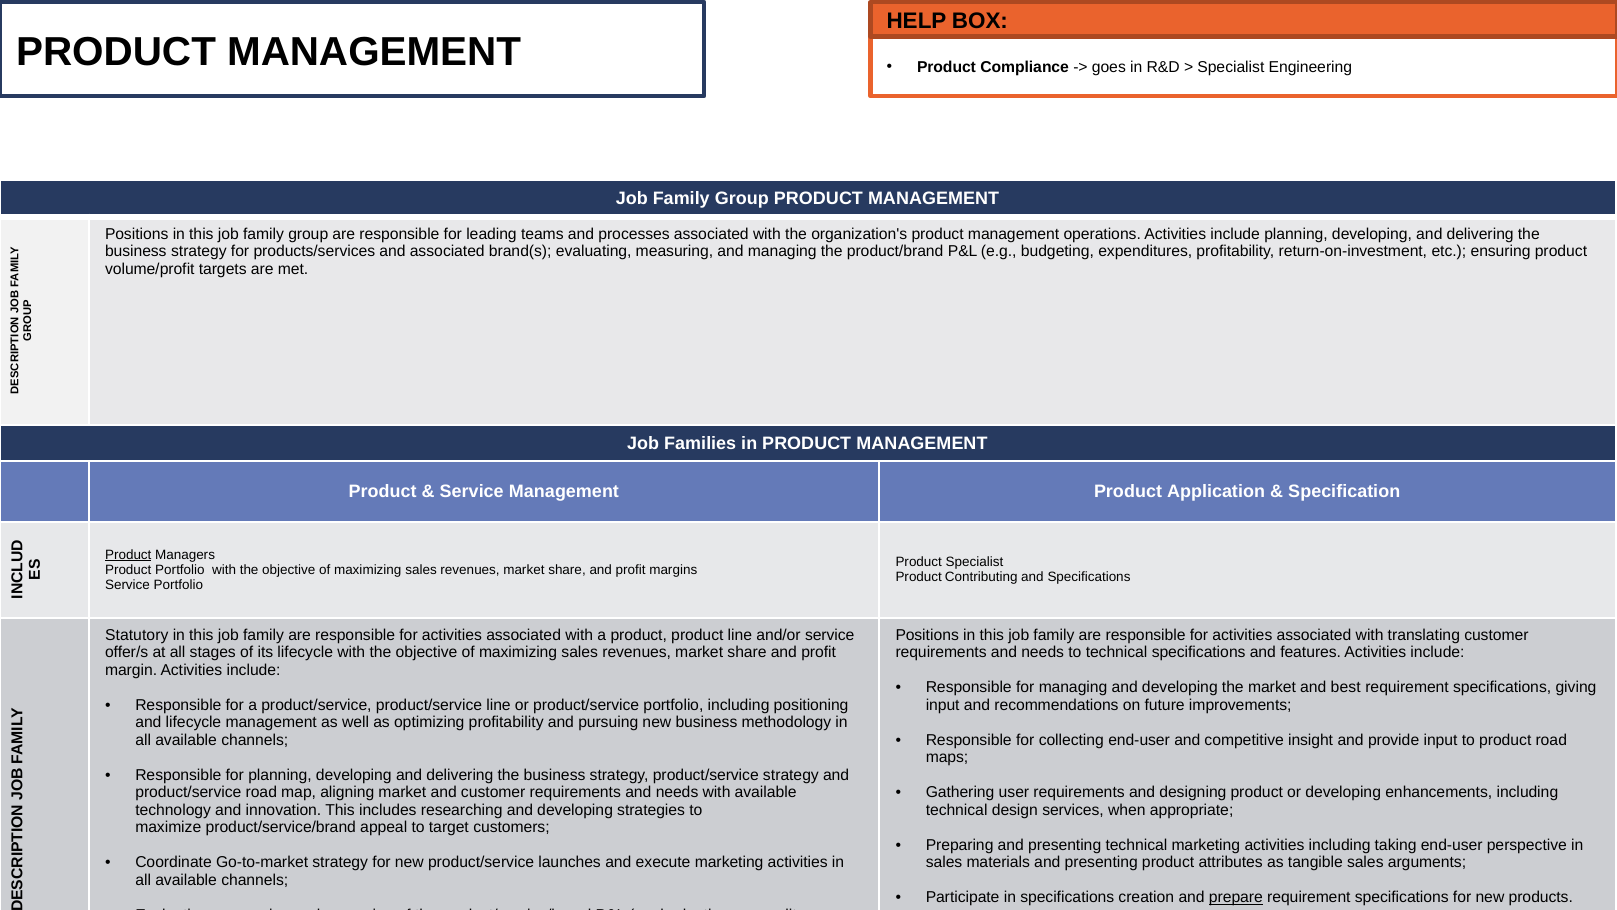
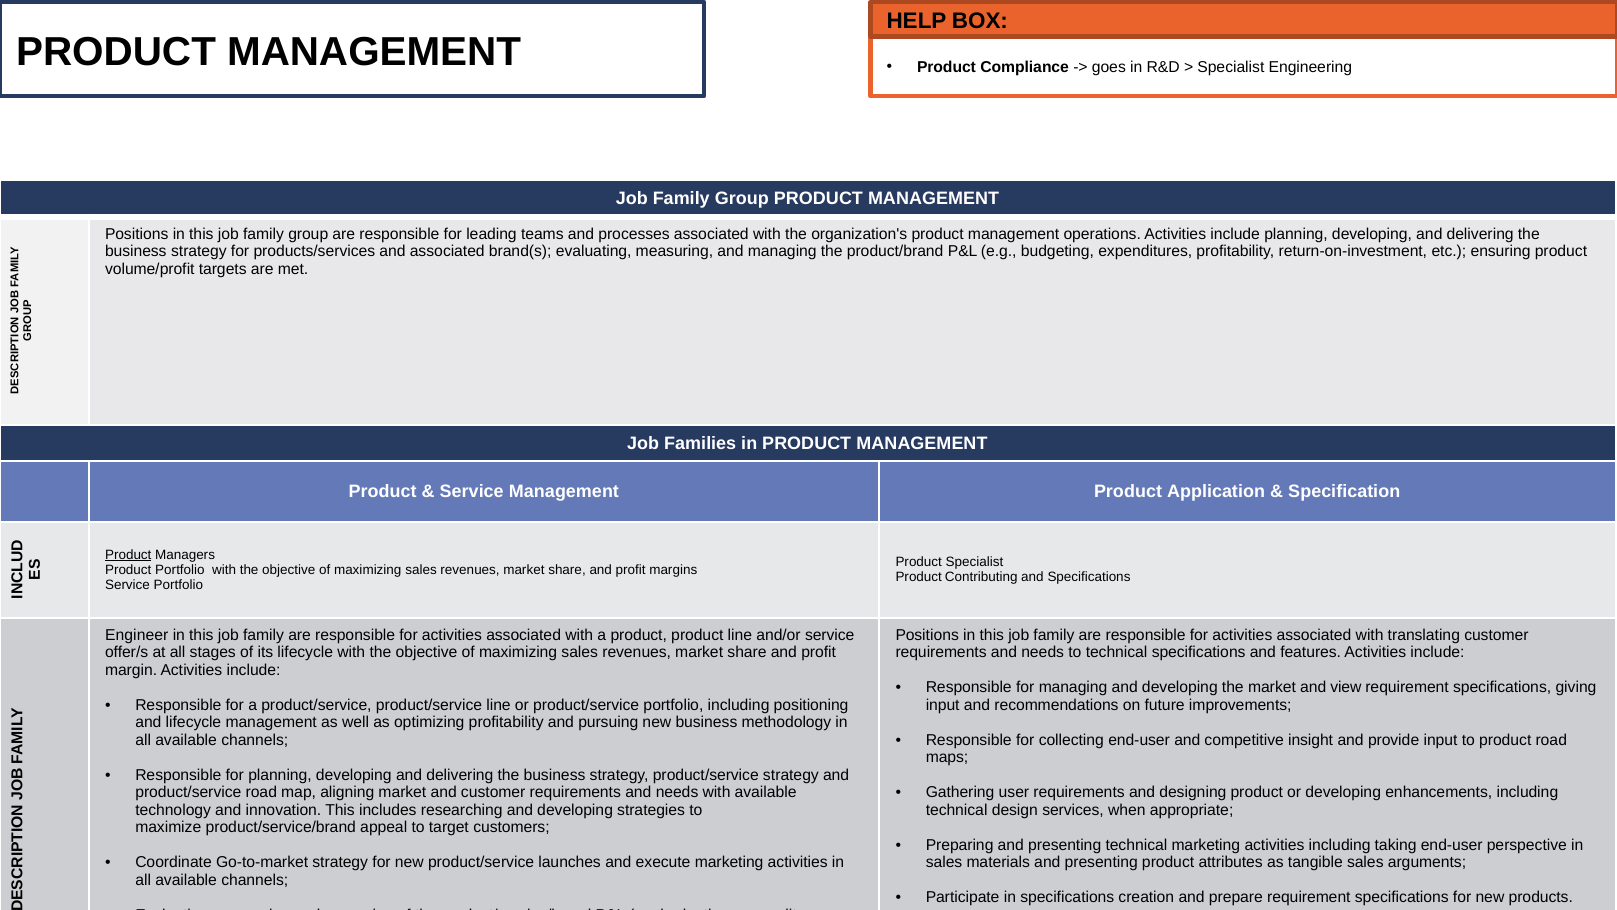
Statutory: Statutory -> Engineer
best: best -> view
prepare underline: present -> none
